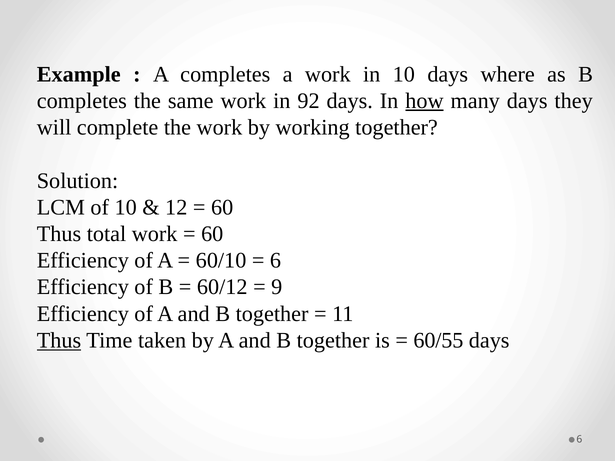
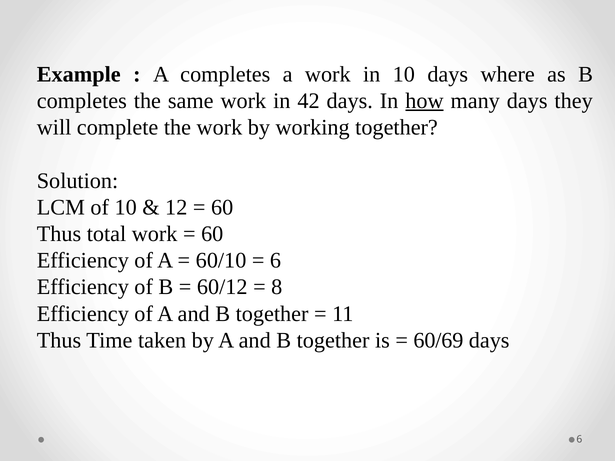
92: 92 -> 42
9: 9 -> 8
Thus at (59, 341) underline: present -> none
60/55: 60/55 -> 60/69
